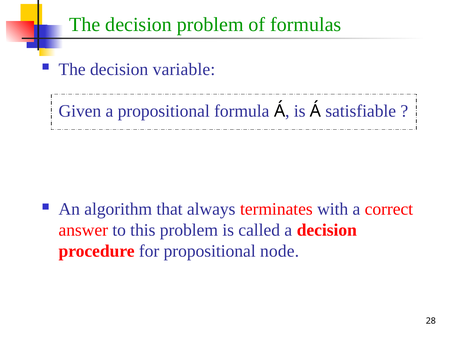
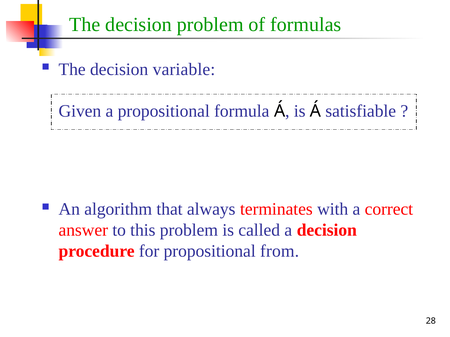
node: node -> from
